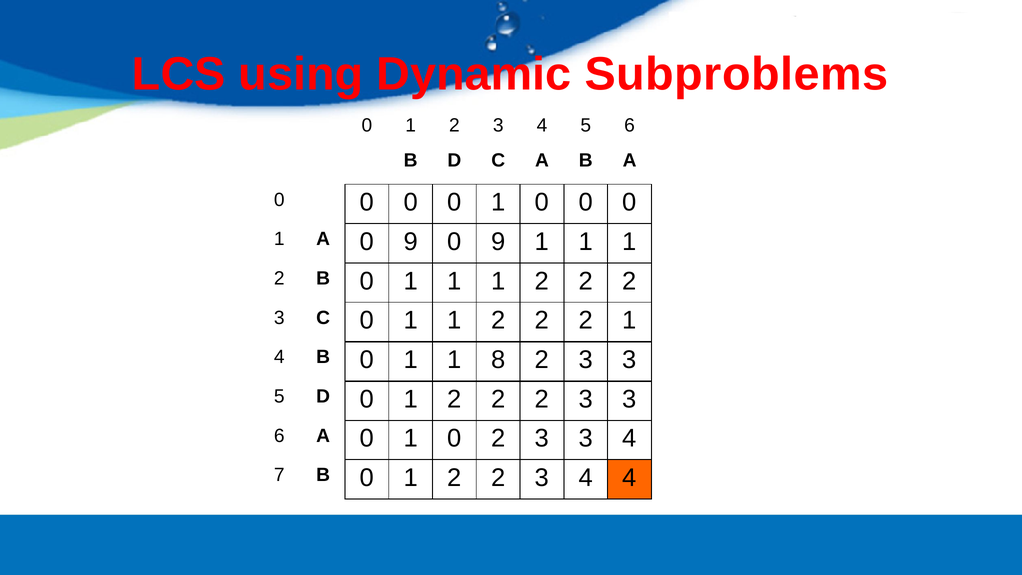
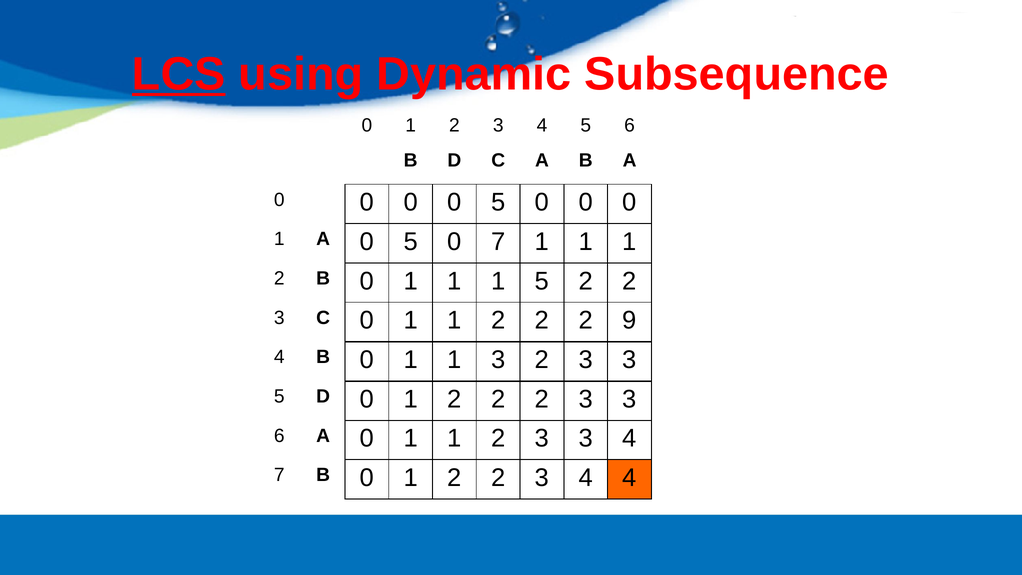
LCS underline: none -> present
Subproblems: Subproblems -> Subsequence
1 at (498, 202): 1 -> 5
9 at (411, 242): 9 -> 5
9 at (498, 242): 9 -> 7
1 1 1 2: 2 -> 5
2 1: 1 -> 9
1 8: 8 -> 3
0 at (454, 438): 0 -> 1
